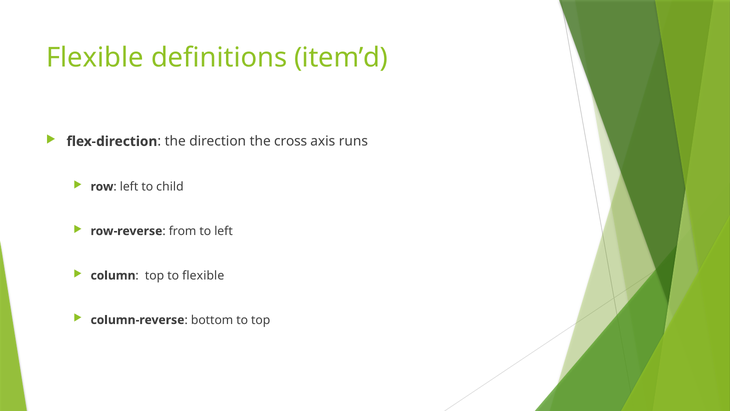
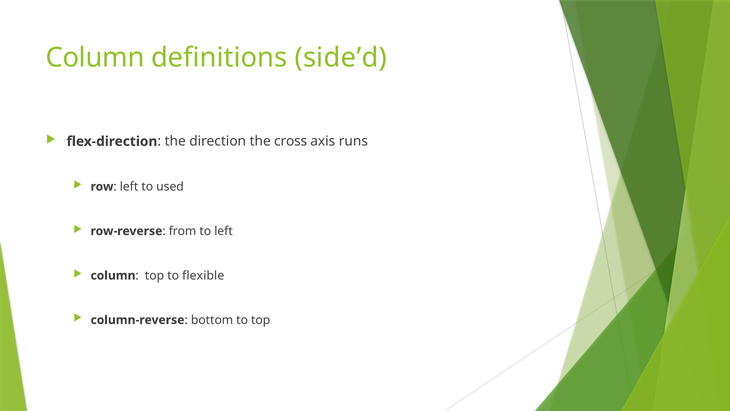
Flexible at (95, 58): Flexible -> Column
item’d: item’d -> side’d
child: child -> used
